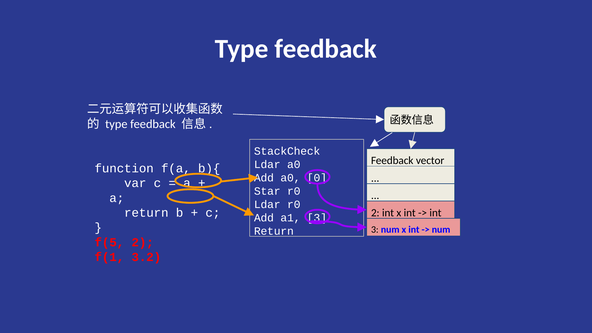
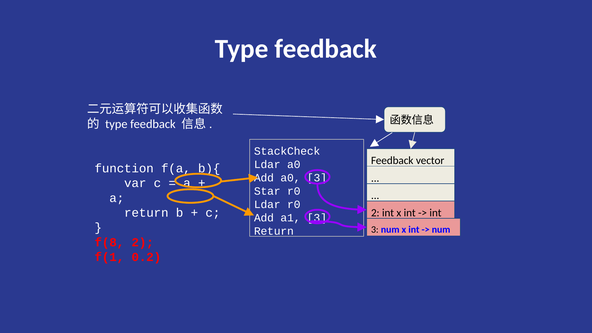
a0 0: 0 -> 3
f(5: f(5 -> f(8
3.2: 3.2 -> 0.2
